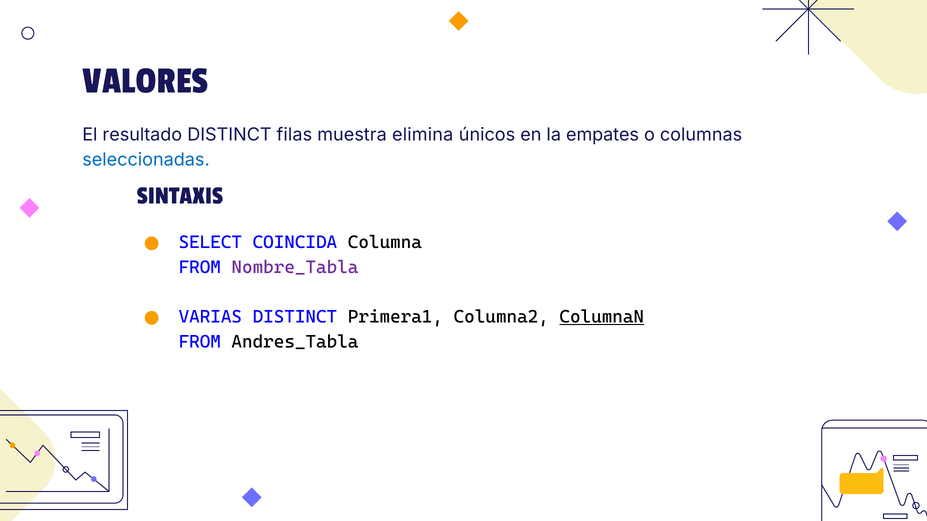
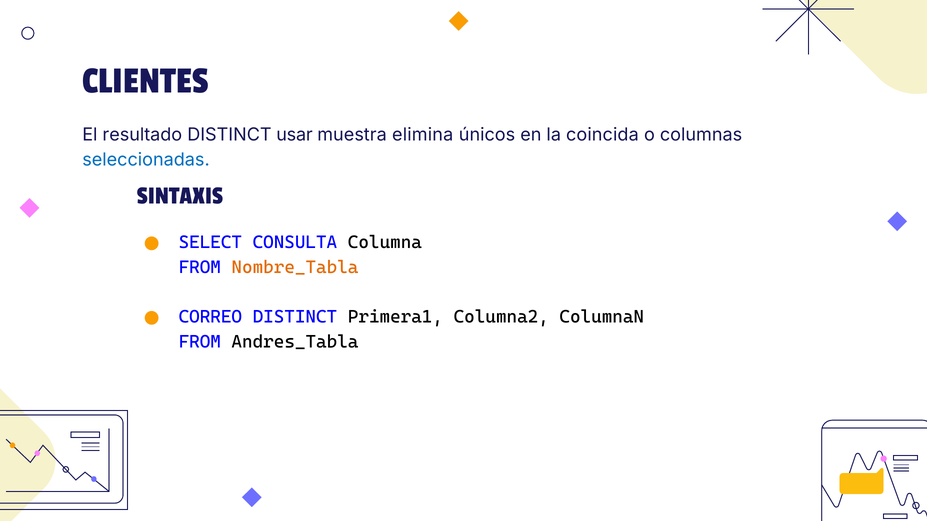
VALORES: VALORES -> CLIENTES
filas: filas -> usar
empates: empates -> coincida
COINCIDA: COINCIDA -> CONSULTA
Nombre_Tabla colour: purple -> orange
VARIAS: VARIAS -> CORREO
ColumnaN underline: present -> none
